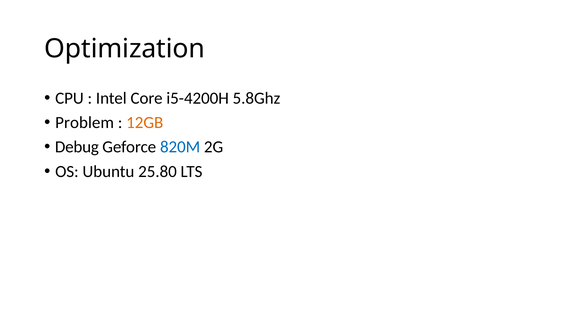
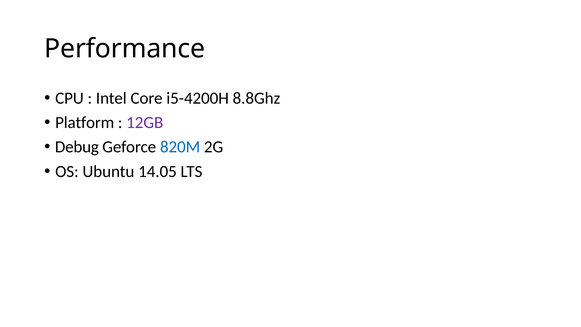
Optimization: Optimization -> Performance
5.8Ghz: 5.8Ghz -> 8.8Ghz
Problem: Problem -> Platform
12GB colour: orange -> purple
25.80: 25.80 -> 14.05
